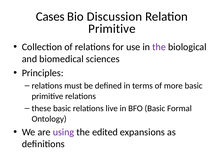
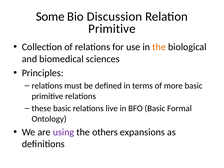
Cases: Cases -> Some
the at (159, 47) colour: purple -> orange
edited: edited -> others
